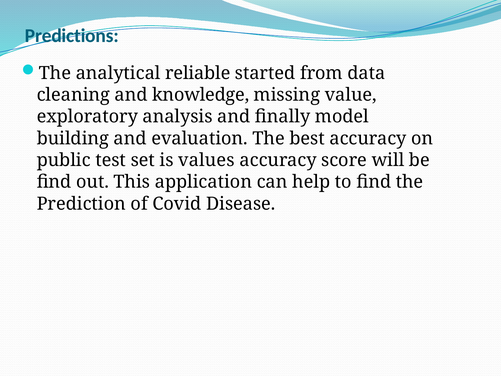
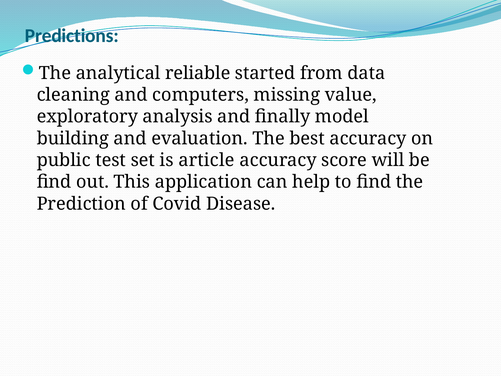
knowledge: knowledge -> computers
values: values -> article
